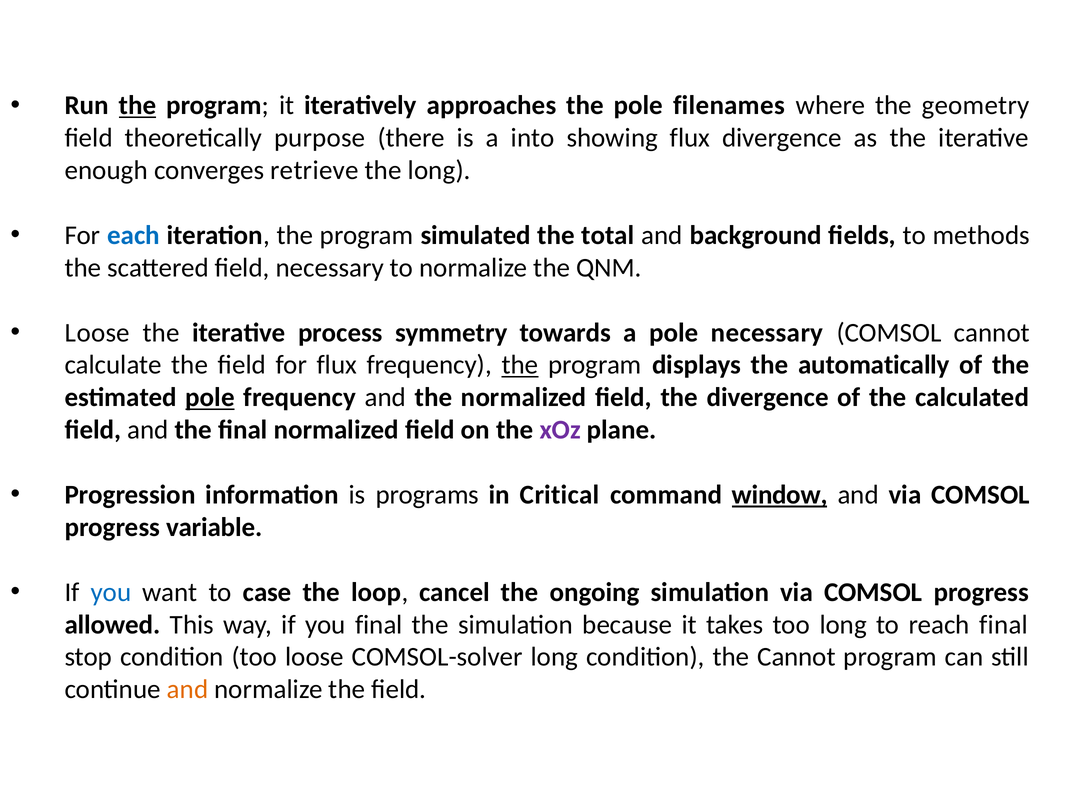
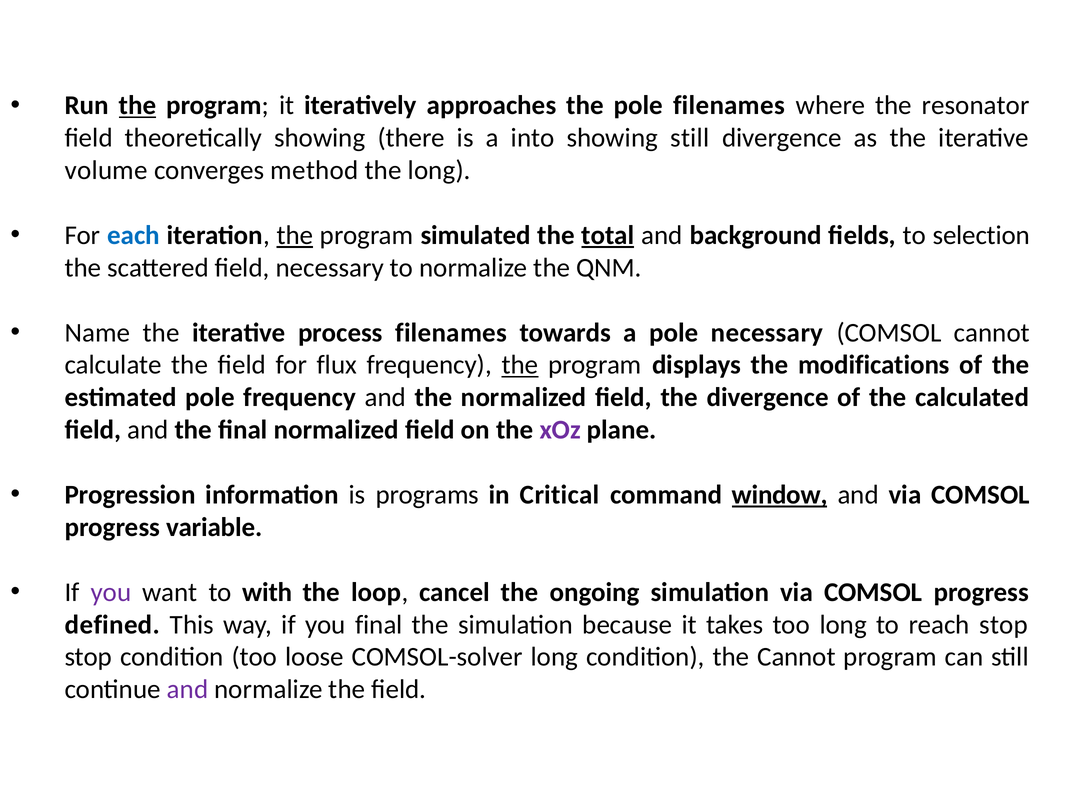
geometry: geometry -> resonator
theoretically purpose: purpose -> showing
showing flux: flux -> still
enough: enough -> volume
retrieve: retrieve -> method
the at (295, 235) underline: none -> present
total underline: none -> present
methods: methods -> selection
Loose at (97, 333): Loose -> Name
process symmetry: symmetry -> filenames
automatically: automatically -> modifications
pole at (210, 397) underline: present -> none
you at (111, 592) colour: blue -> purple
case: case -> with
allowed: allowed -> defined
reach final: final -> stop
and at (188, 689) colour: orange -> purple
